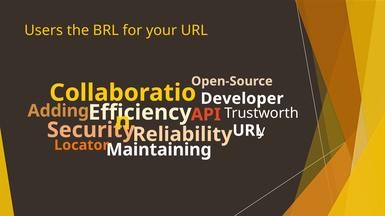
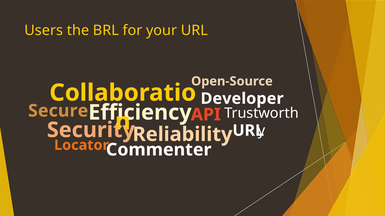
Adding: Adding -> Secure
Maintaining: Maintaining -> Commenter
